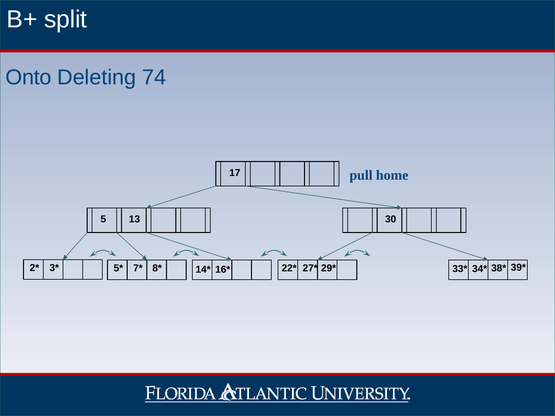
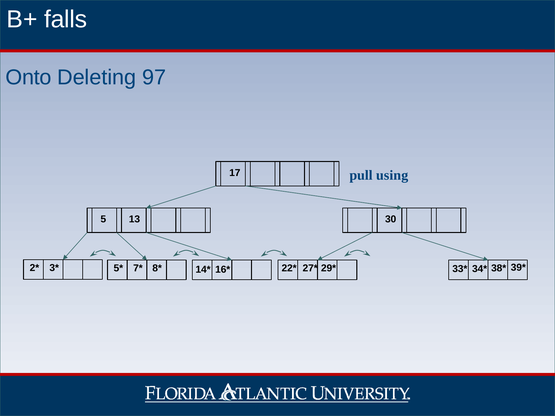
split: split -> falls
74: 74 -> 97
home: home -> using
